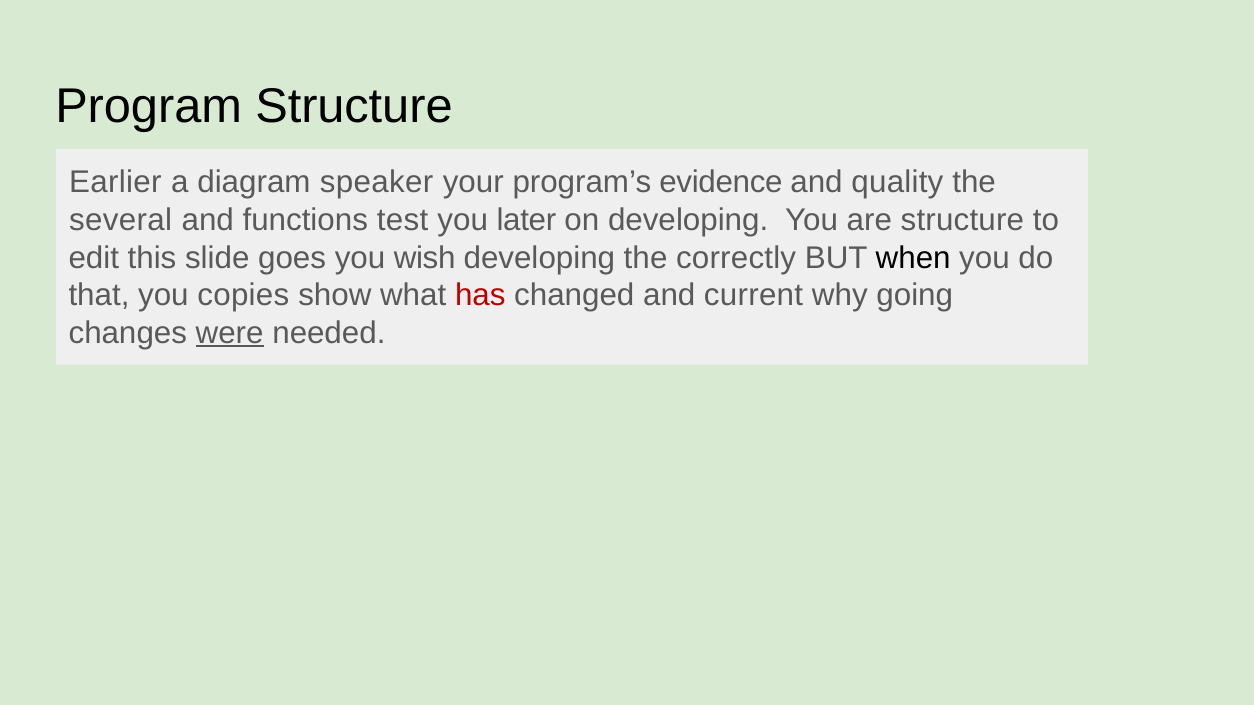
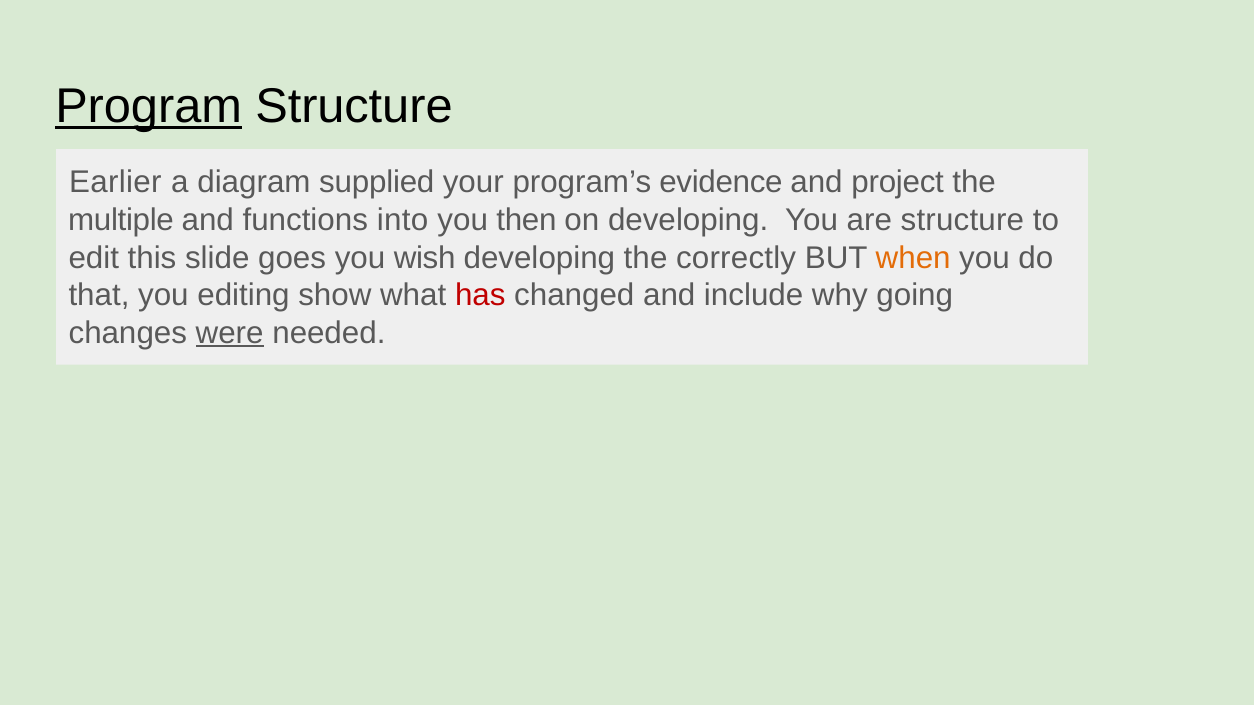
Program underline: none -> present
speaker: speaker -> supplied
quality: quality -> project
several: several -> multiple
test: test -> into
later: later -> then
when colour: black -> orange
copies: copies -> editing
current: current -> include
